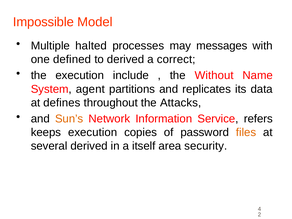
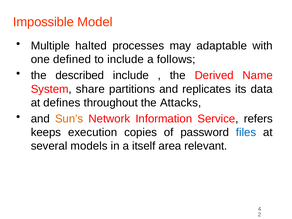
messages: messages -> adaptable
to derived: derived -> include
correct: correct -> follows
the execution: execution -> described
Without: Without -> Derived
agent: agent -> share
files colour: orange -> blue
several derived: derived -> models
security: security -> relevant
